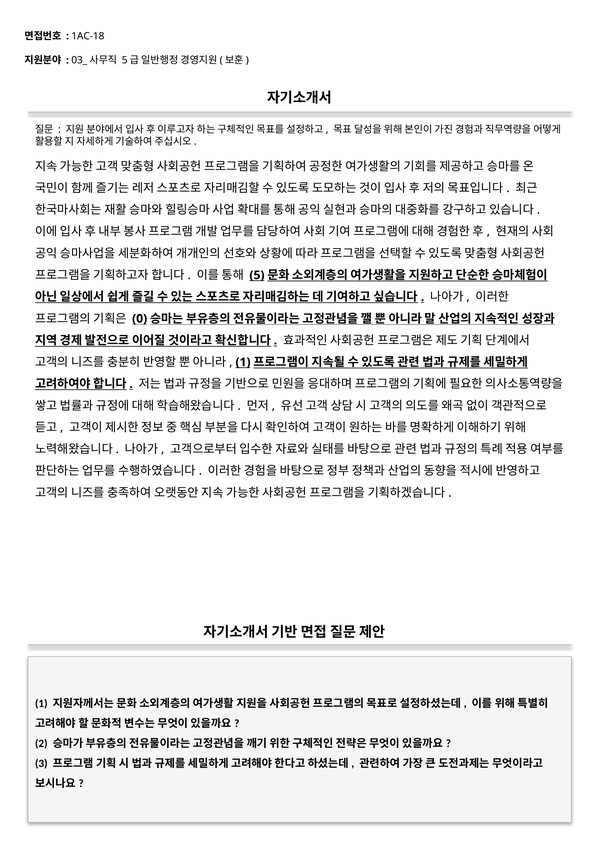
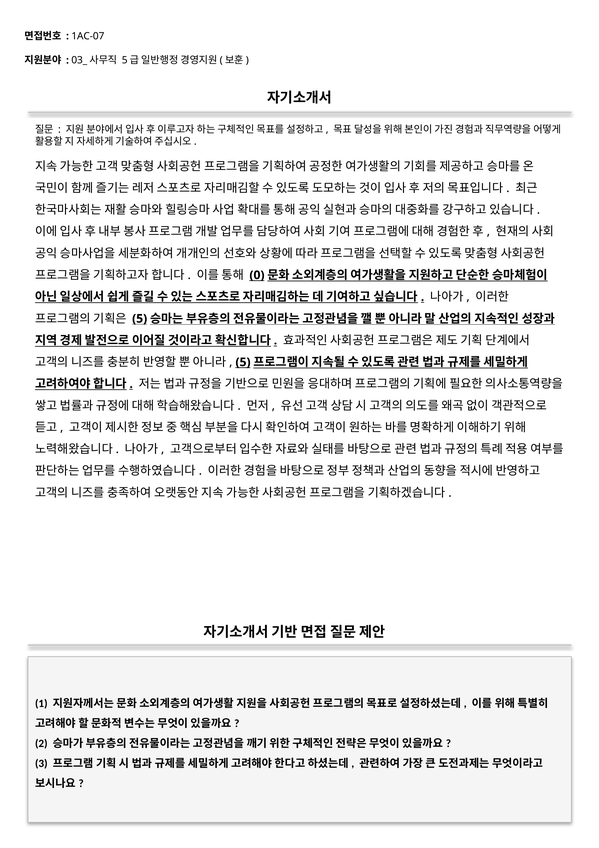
1AC-18: 1AC-18 -> 1AC-07
5: 5 -> 0
0 at (140, 318): 0 -> 5
1 at (243, 362): 1 -> 5
